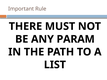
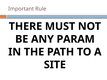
LIST: LIST -> SITE
